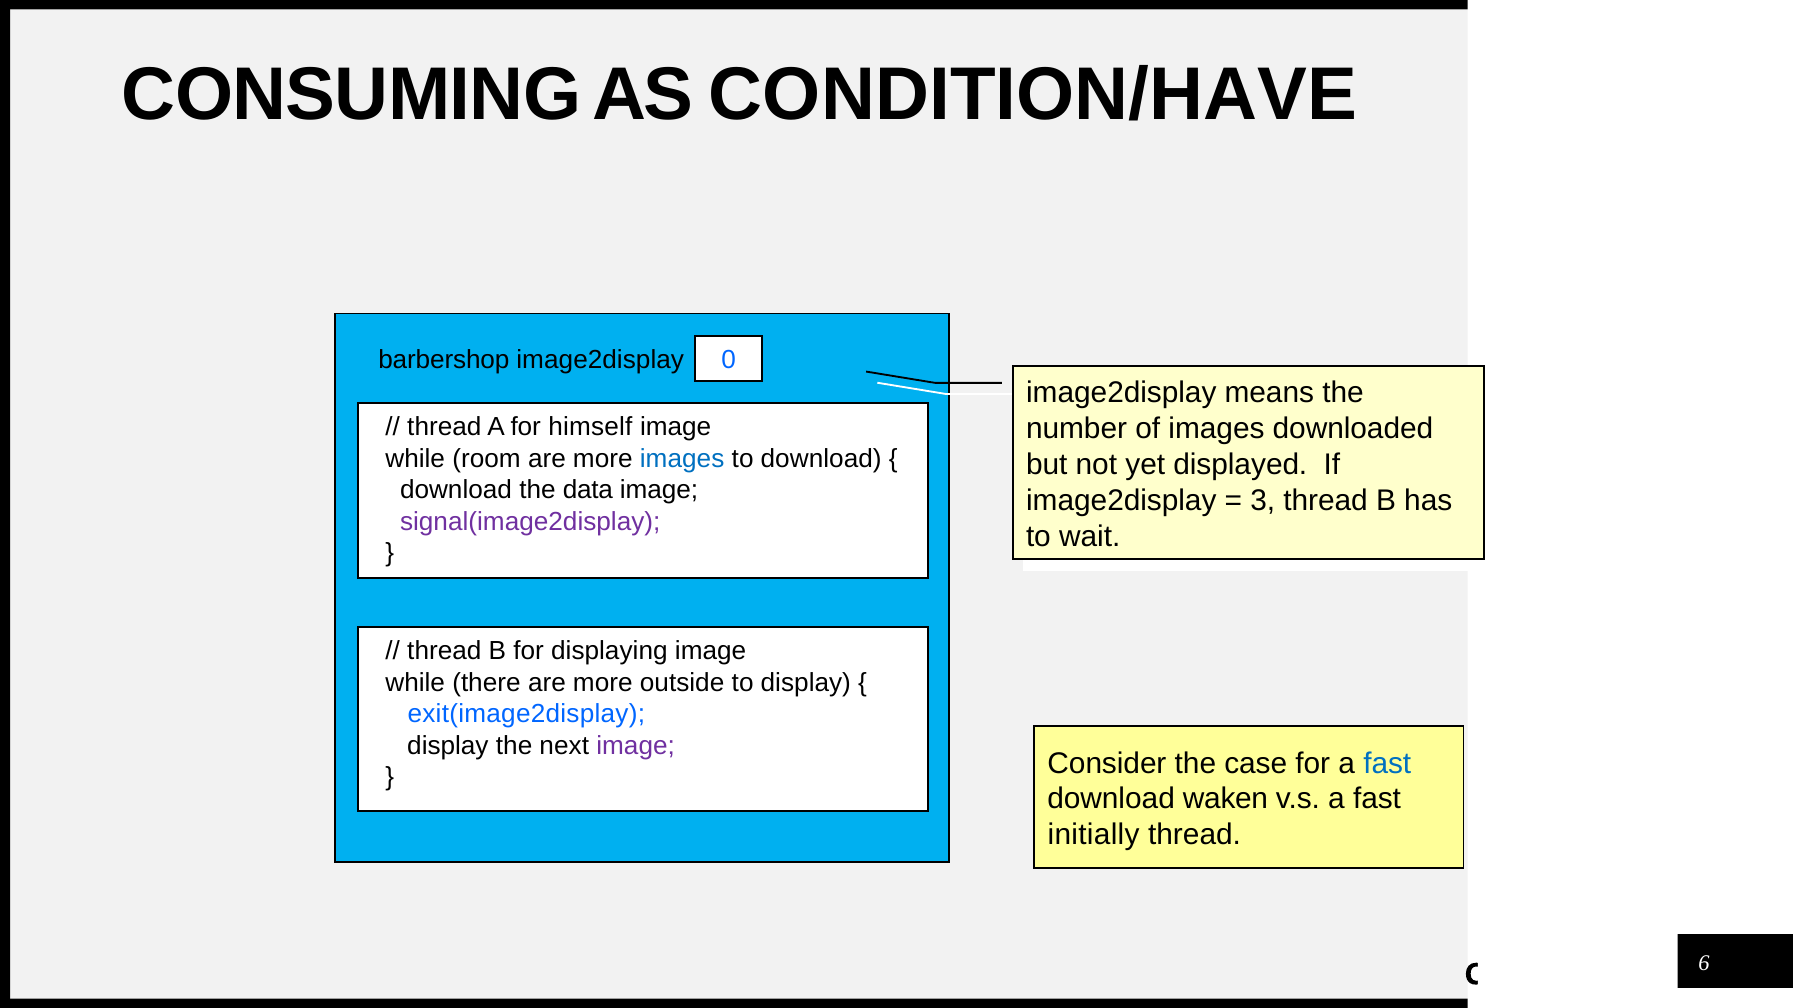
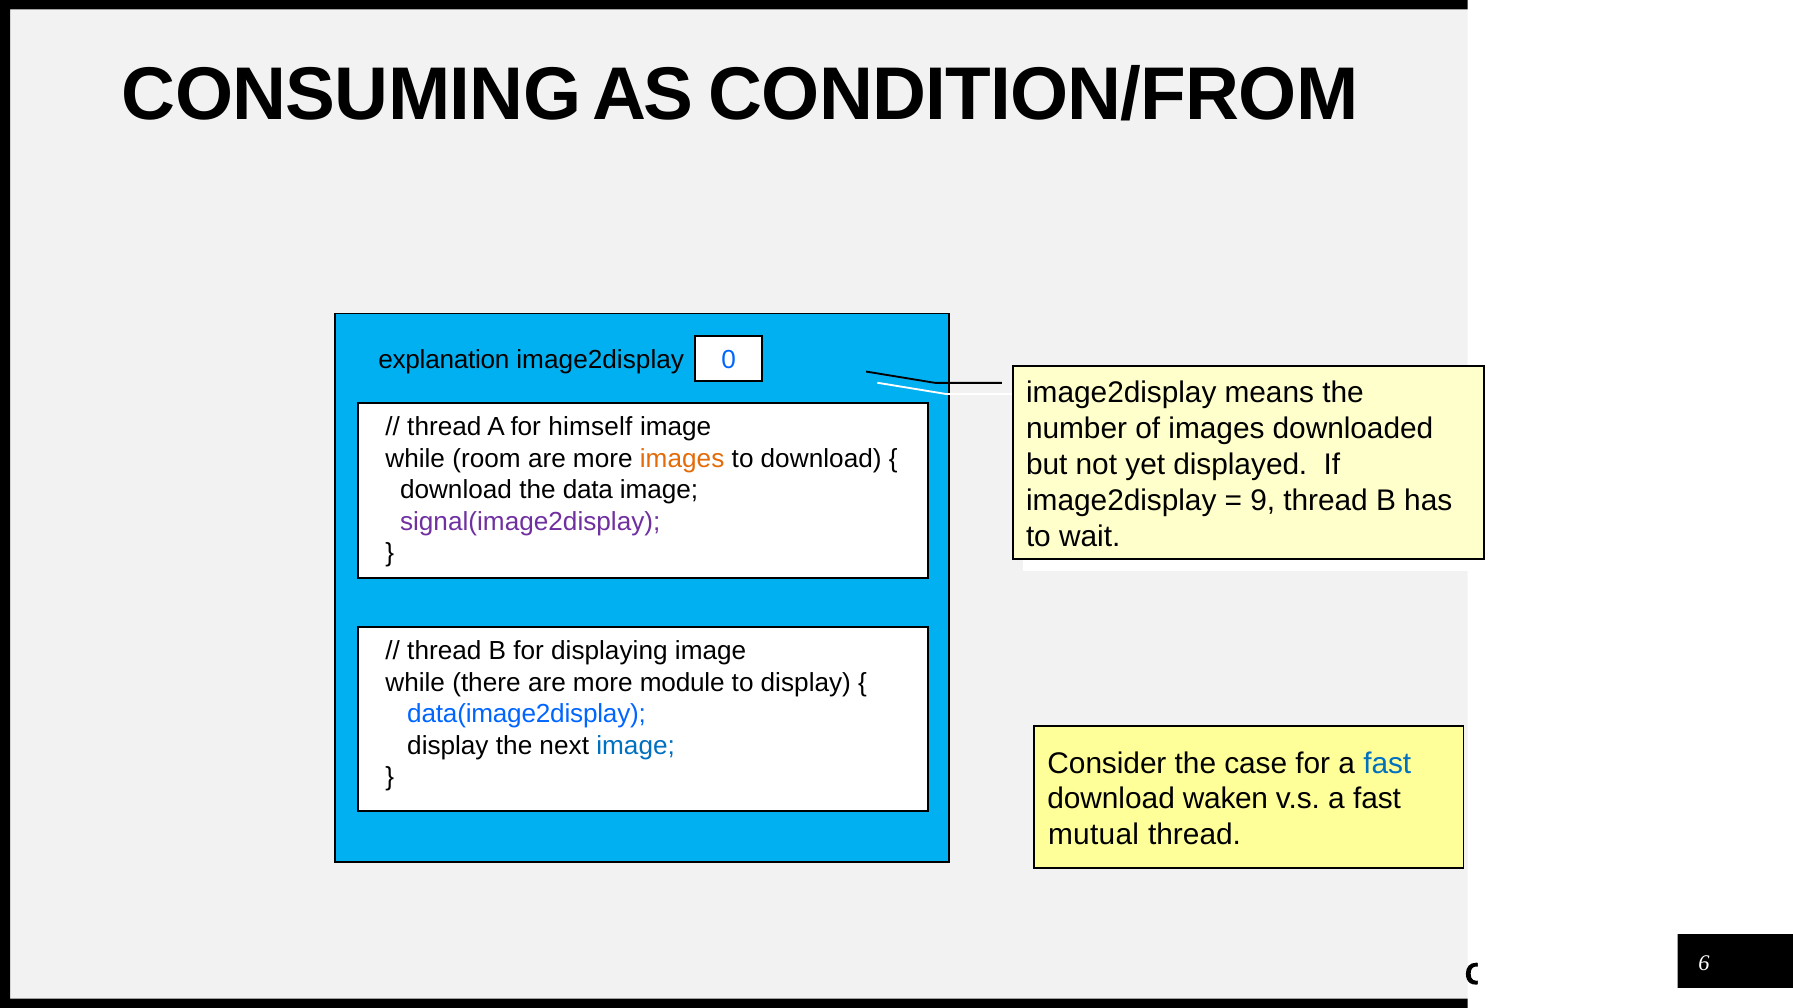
CONDITION/HAVE: CONDITION/HAVE -> CONDITION/FROM
barbershop: barbershop -> explanation
images at (682, 459) colour: blue -> orange
3: 3 -> 9
outside: outside -> module
exit(image2display: exit(image2display -> data(image2display
image at (636, 746) colour: purple -> blue
initially: initially -> mutual
